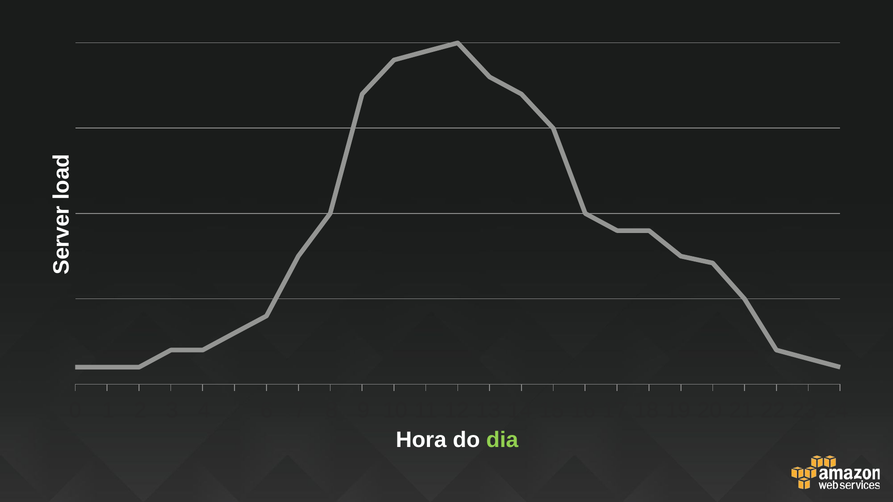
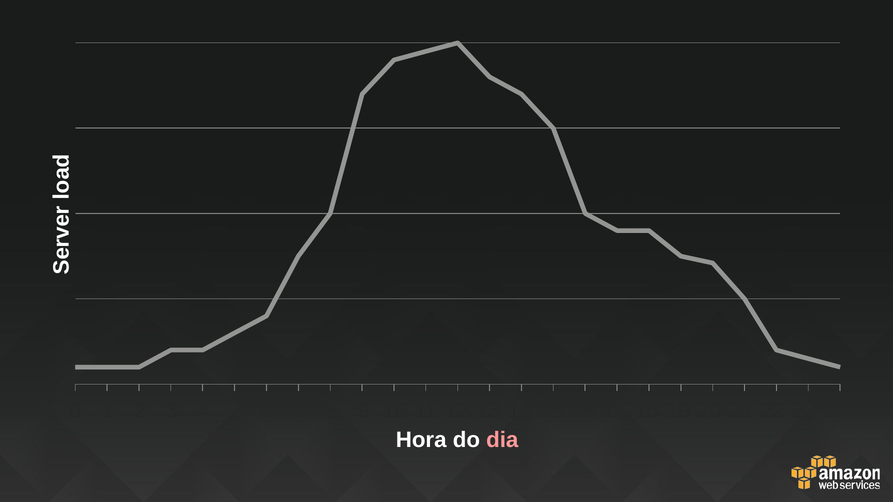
dia colour: light green -> pink
